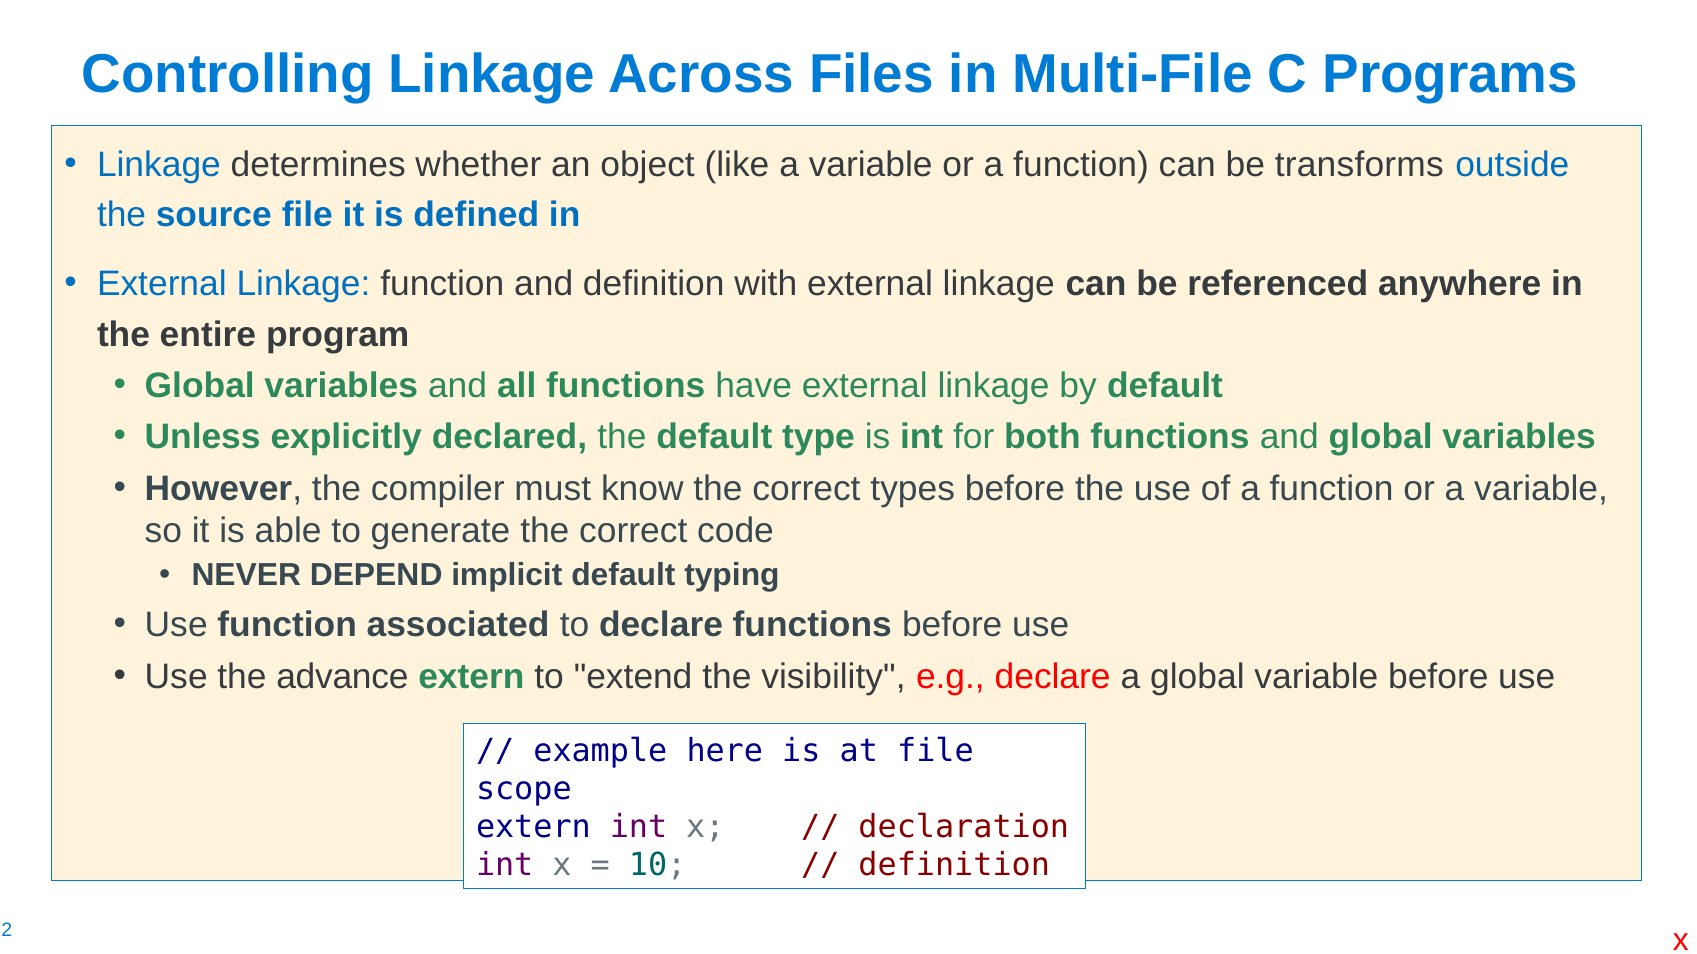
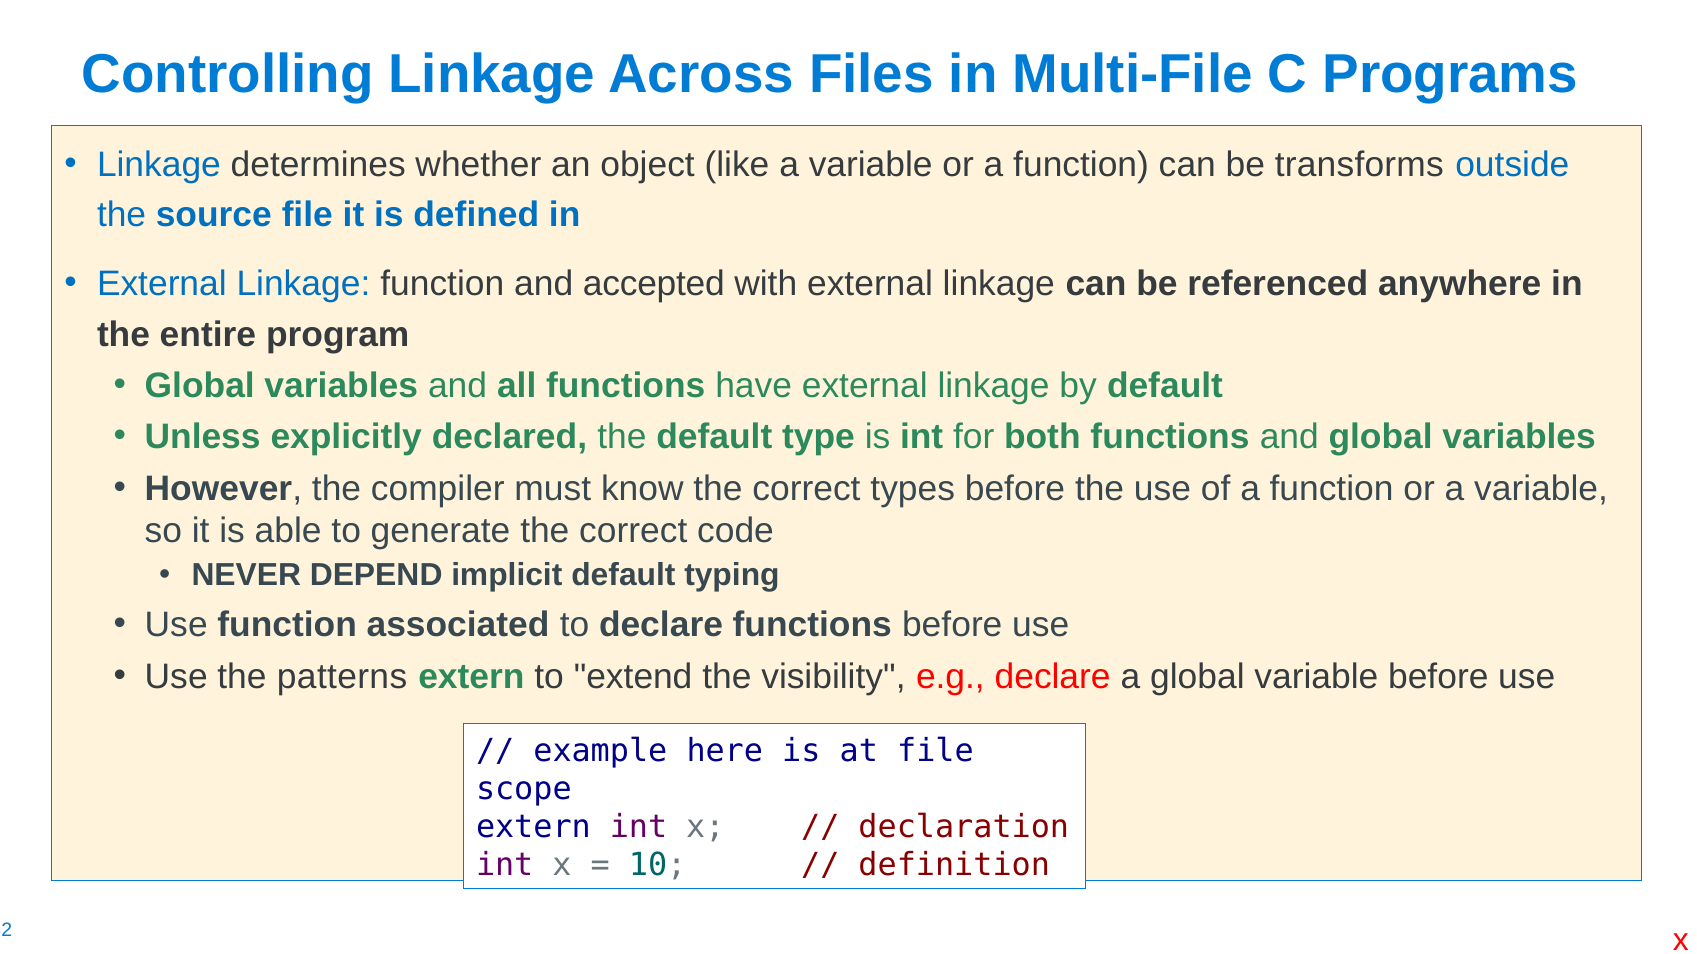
and definition: definition -> accepted
advance: advance -> patterns
